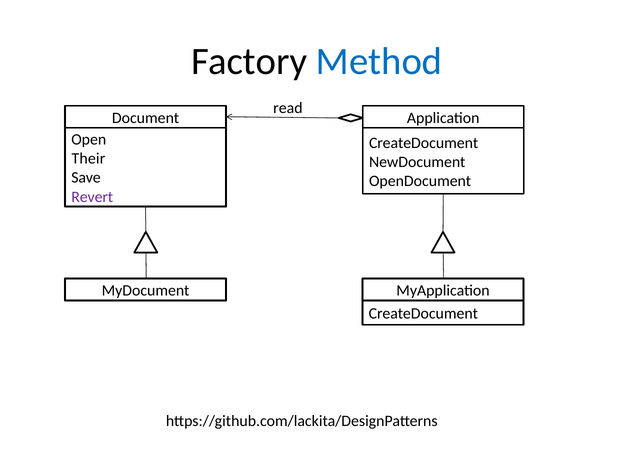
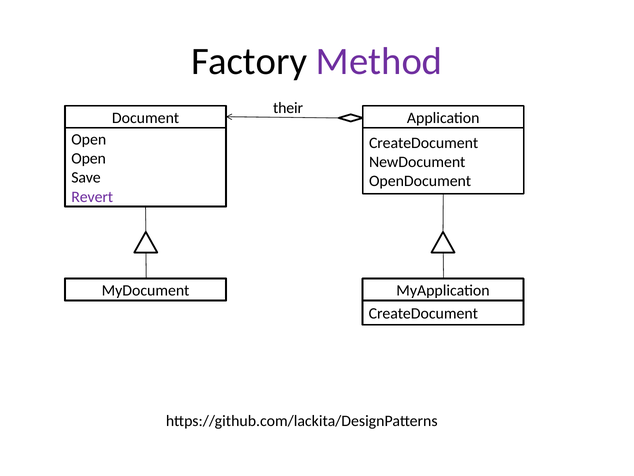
Method colour: blue -> purple
read: read -> their
Their at (88, 159): Their -> Open
